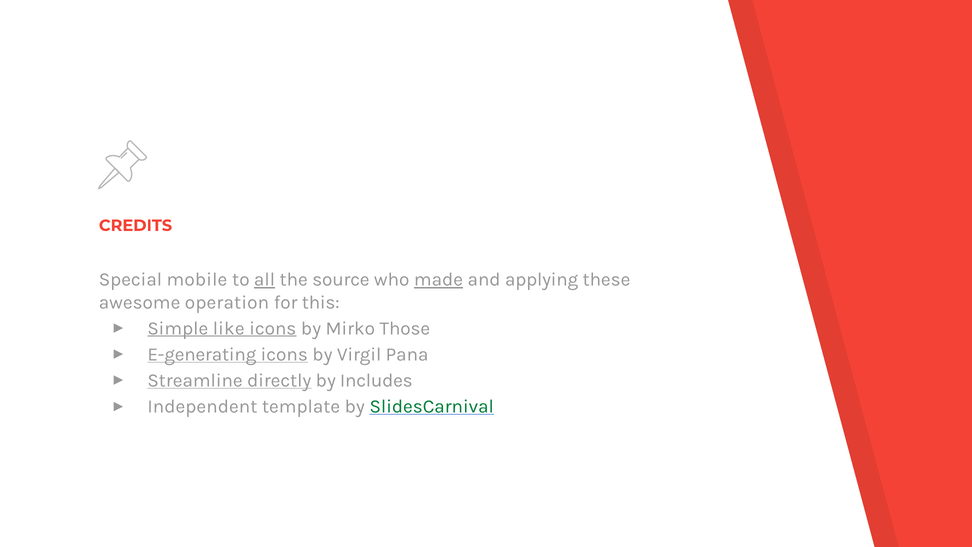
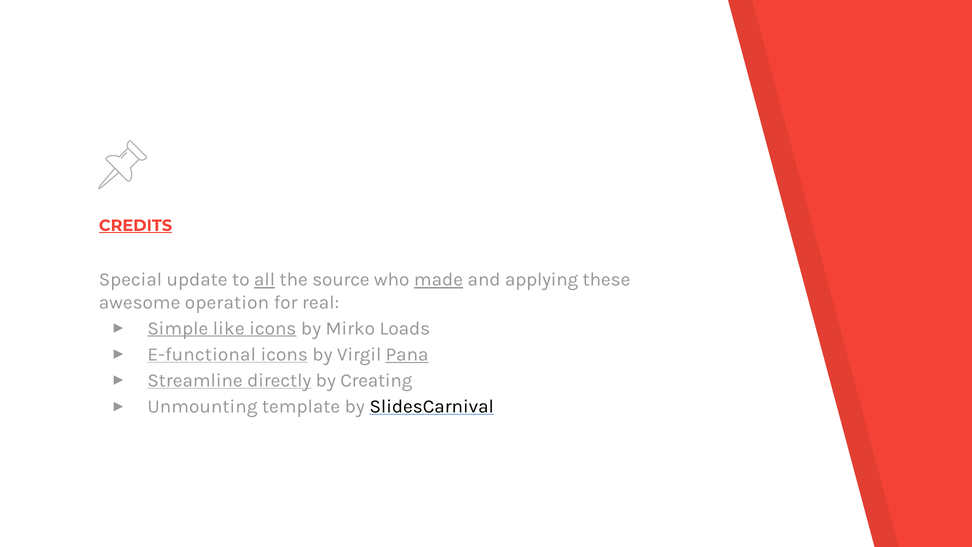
CREDITS underline: none -> present
mobile: mobile -> update
this: this -> real
Those: Those -> Loads
E-generating: E-generating -> E-functional
Pana underline: none -> present
Includes: Includes -> Creating
Independent: Independent -> Unmounting
SlidesCarnival colour: green -> black
